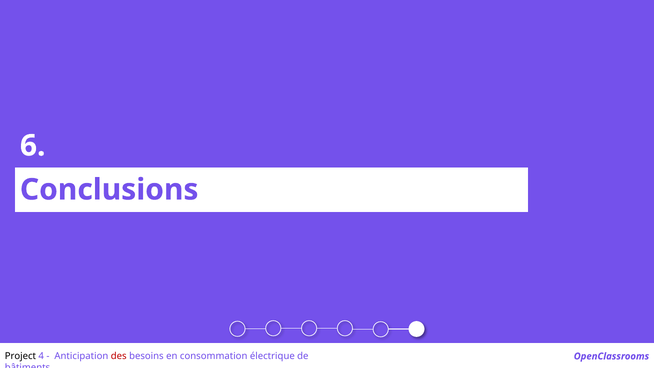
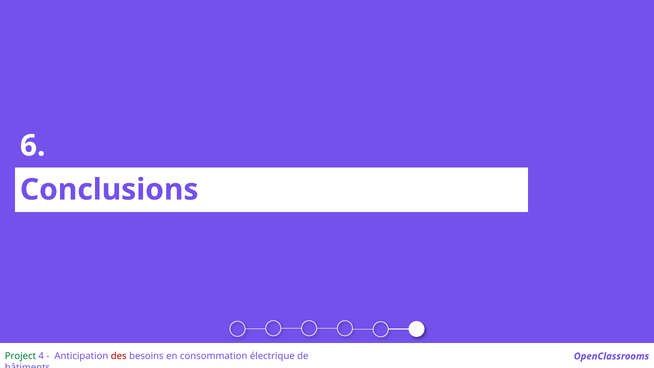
Project colour: black -> green
